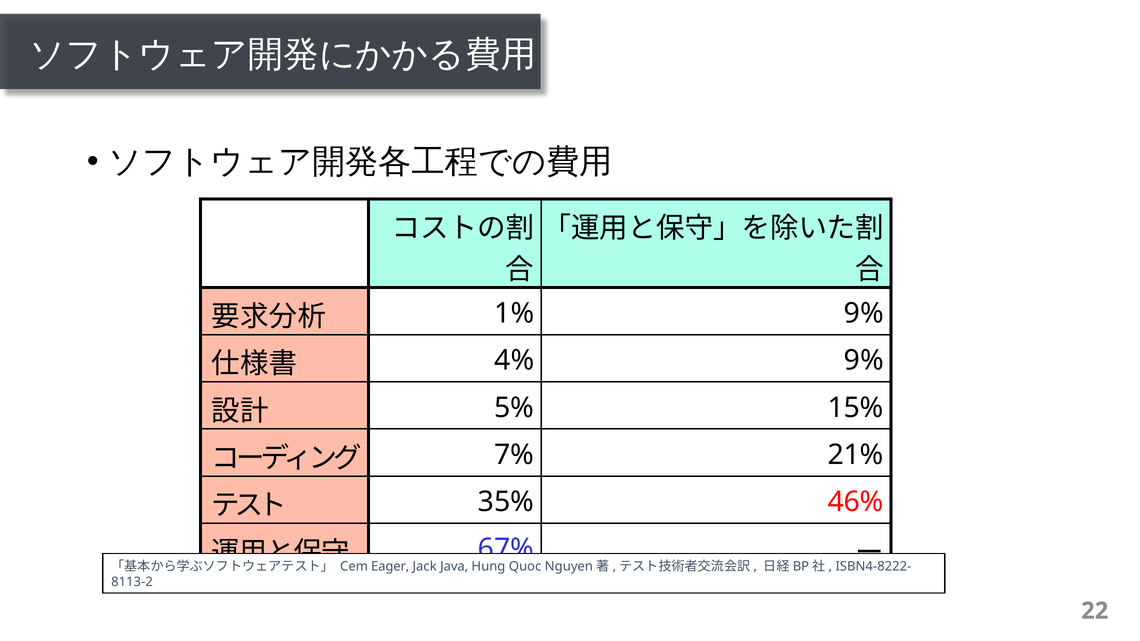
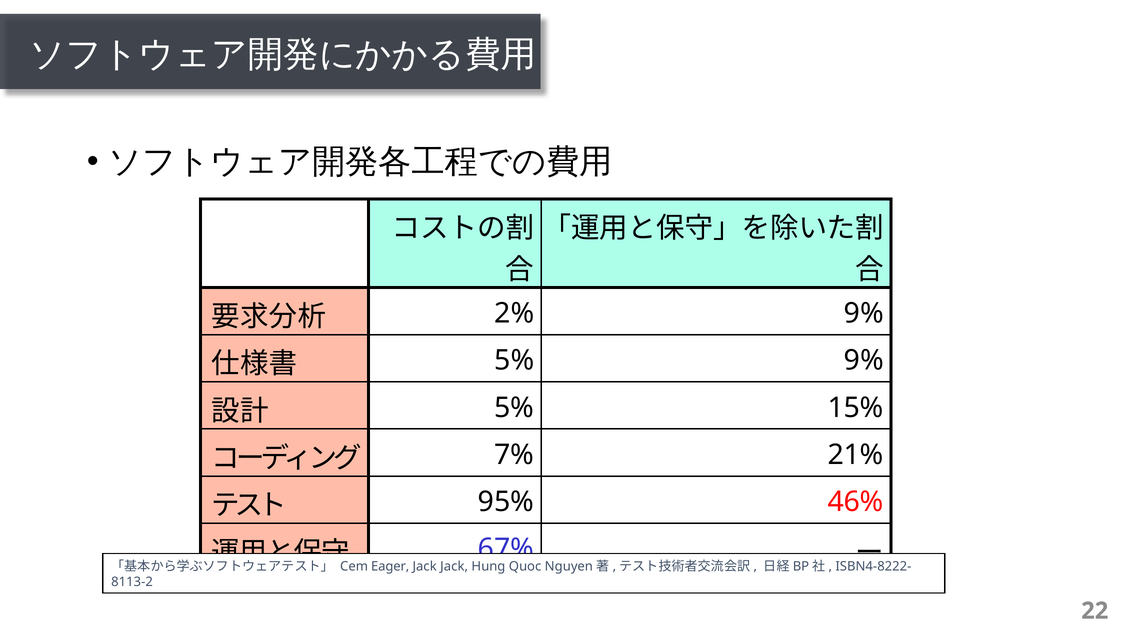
1%: 1% -> 2%
4% at (514, 361): 4% -> 5%
35%: 35% -> 95%
Jack Java: Java -> Jack
